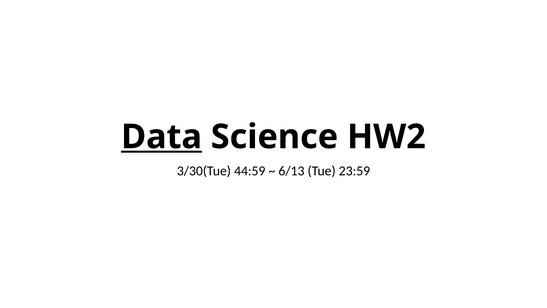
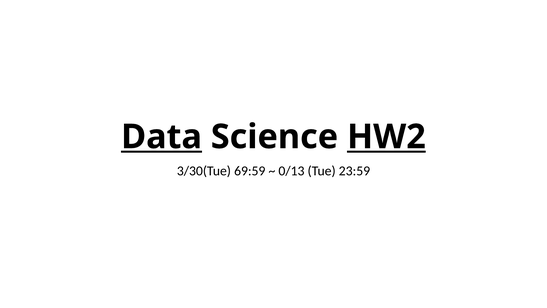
HW2 underline: none -> present
44:59: 44:59 -> 69:59
6/13: 6/13 -> 0/13
